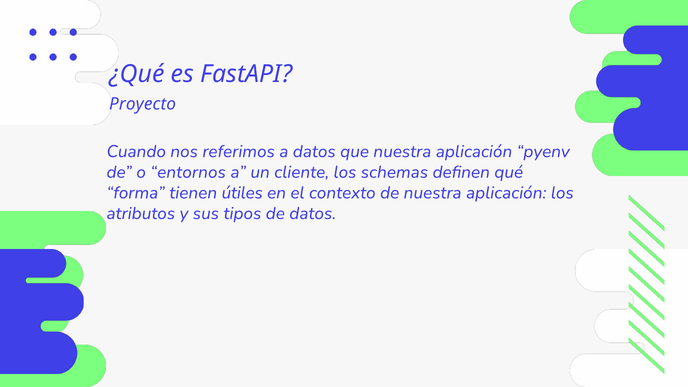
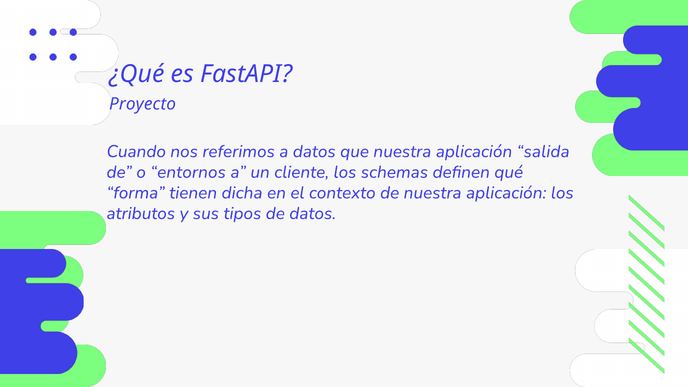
pyenv: pyenv -> salida
útiles: útiles -> dicha
